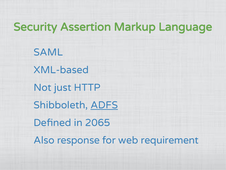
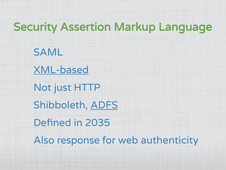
XML-based underline: none -> present
2065: 2065 -> 2035
requirement: requirement -> authenticity
